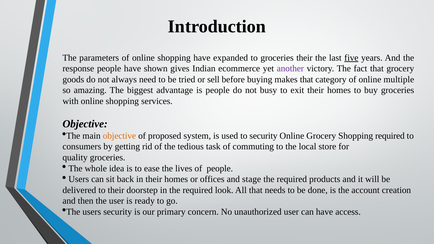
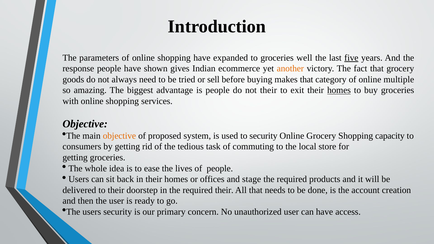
groceries their: their -> well
another colour: purple -> orange
not busy: busy -> their
homes at (339, 90) underline: none -> present
Shopping required: required -> capacity
quality at (75, 158): quality -> getting
required look: look -> their
